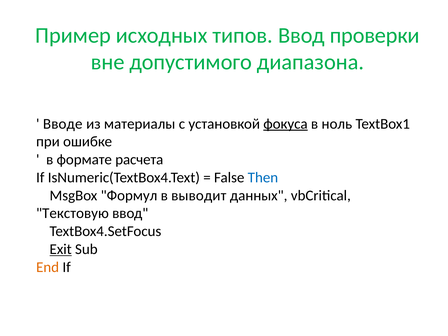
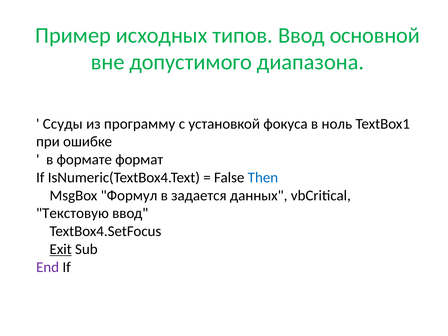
проверки: проверки -> основной
Вводе: Вводе -> Ссуды
материалы: материалы -> программу
фокуса underline: present -> none
расчета: расчета -> формат
выводит: выводит -> задается
End colour: orange -> purple
